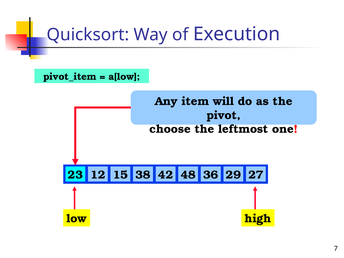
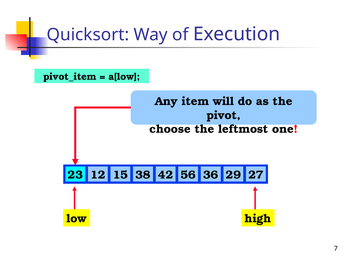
48: 48 -> 56
